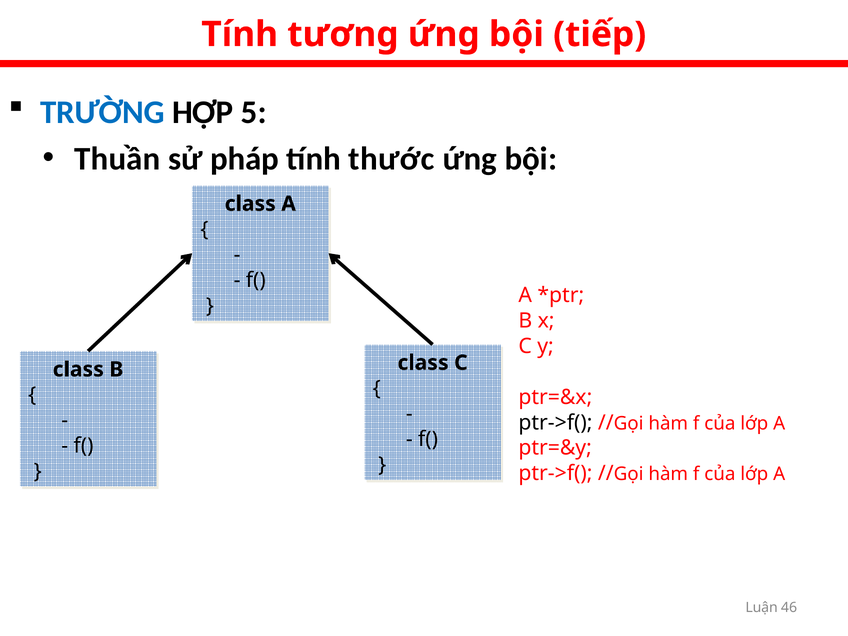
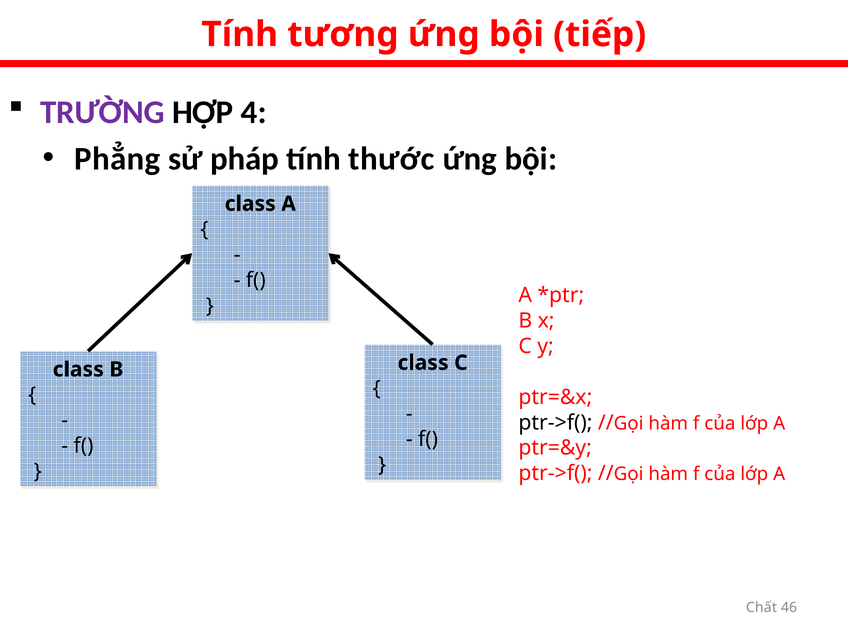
TRƯỜNG colour: blue -> purple
5: 5 -> 4
Thuần: Thuần -> Phẳng
Luận: Luận -> Chất
